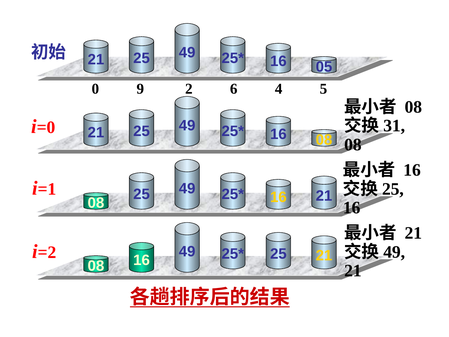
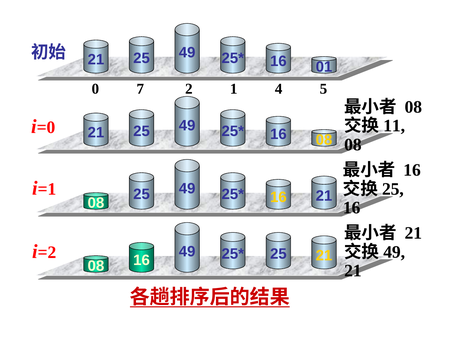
05: 05 -> 01
9: 9 -> 7
6: 6 -> 1
31: 31 -> 11
